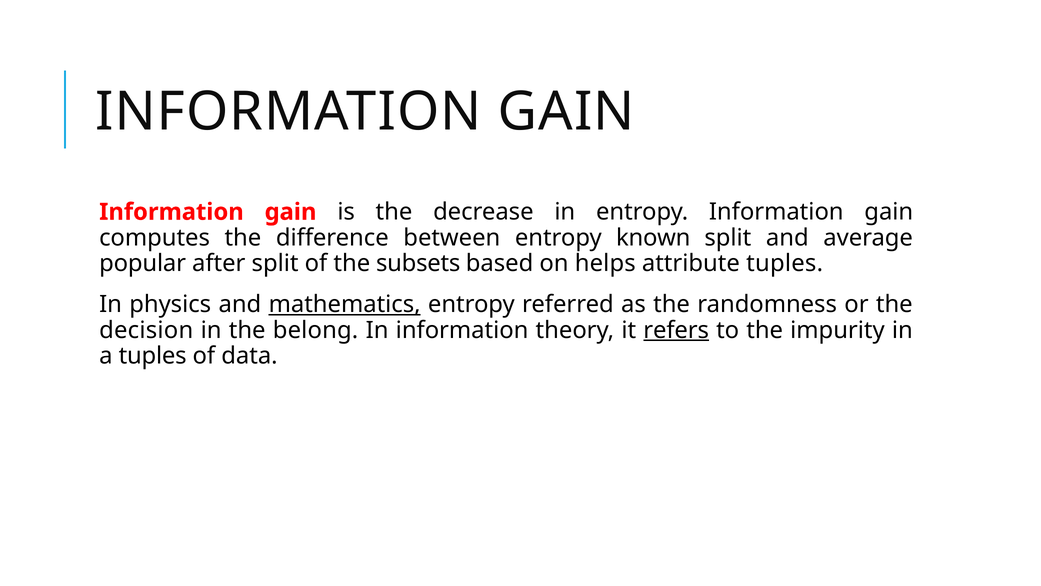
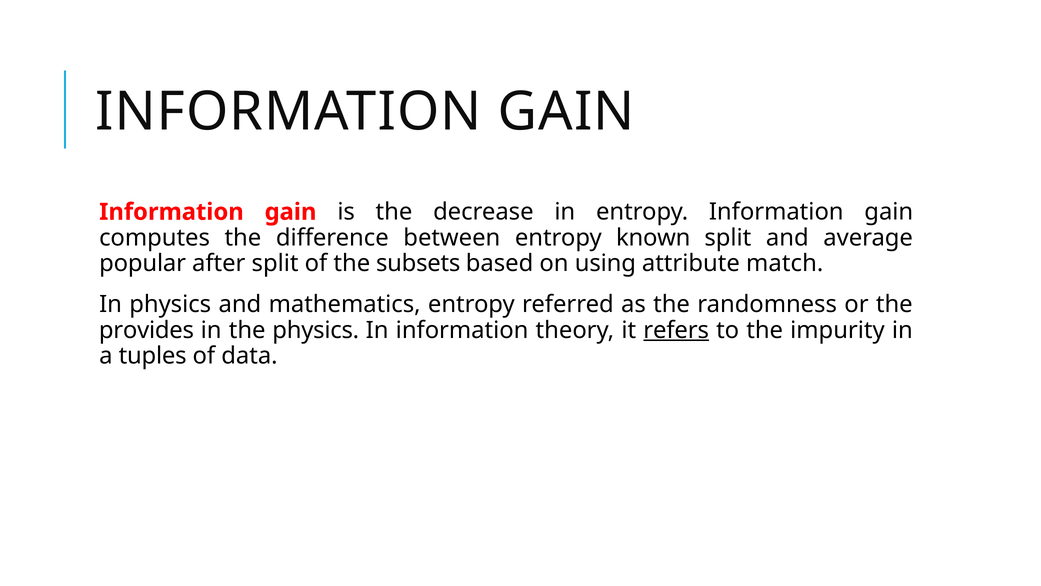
helps: helps -> using
attribute tuples: tuples -> match
mathematics underline: present -> none
decision: decision -> provides
the belong: belong -> physics
